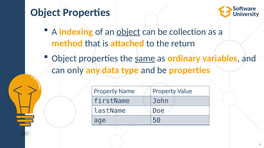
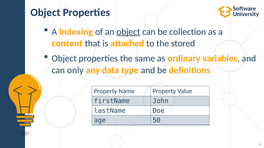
method: method -> content
return: return -> stored
same underline: present -> none
be properties: properties -> definitions
